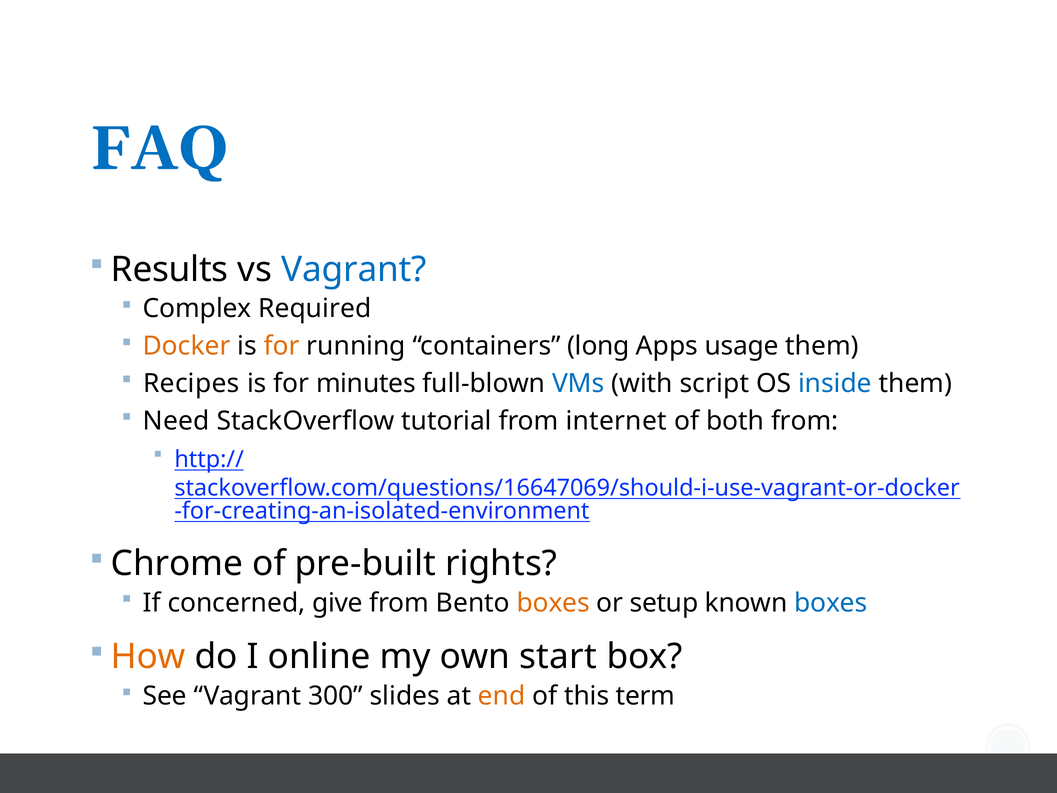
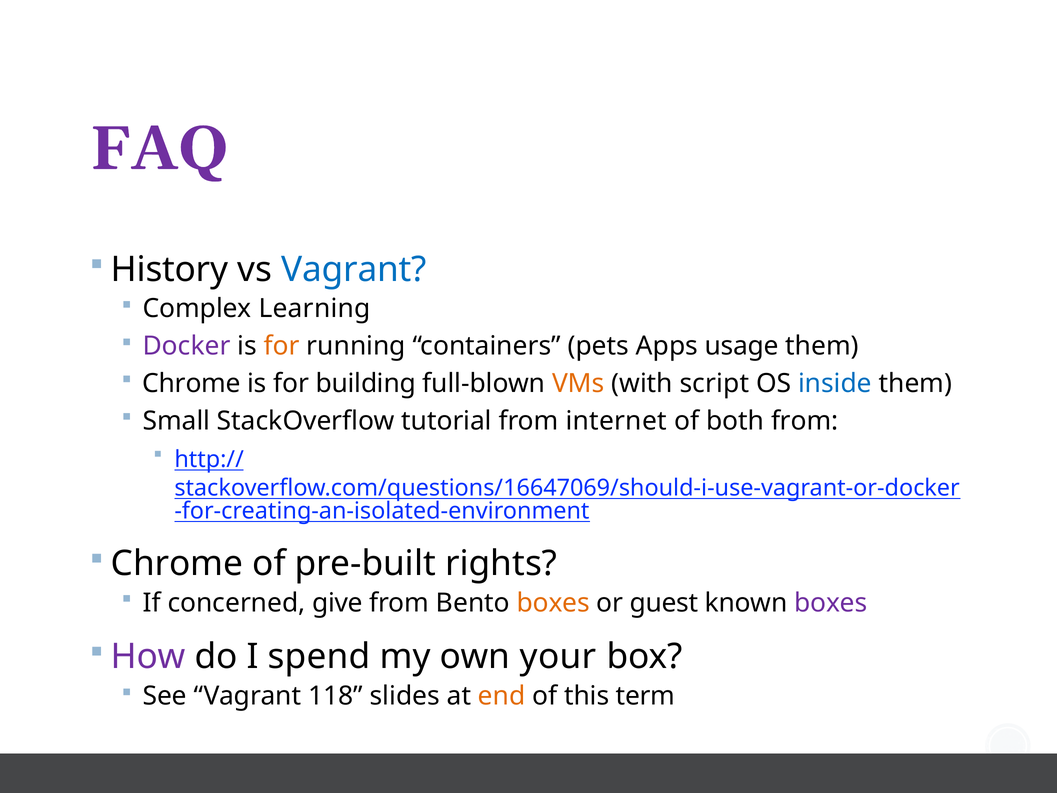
FAQ colour: blue -> purple
Results: Results -> History
Required: Required -> Learning
Docker colour: orange -> purple
long: long -> pets
Recipes at (191, 383): Recipes -> Chrome
minutes: minutes -> building
VMs colour: blue -> orange
Need: Need -> Small
setup: setup -> guest
boxes at (831, 603) colour: blue -> purple
How colour: orange -> purple
online: online -> spend
start: start -> your
300: 300 -> 118
